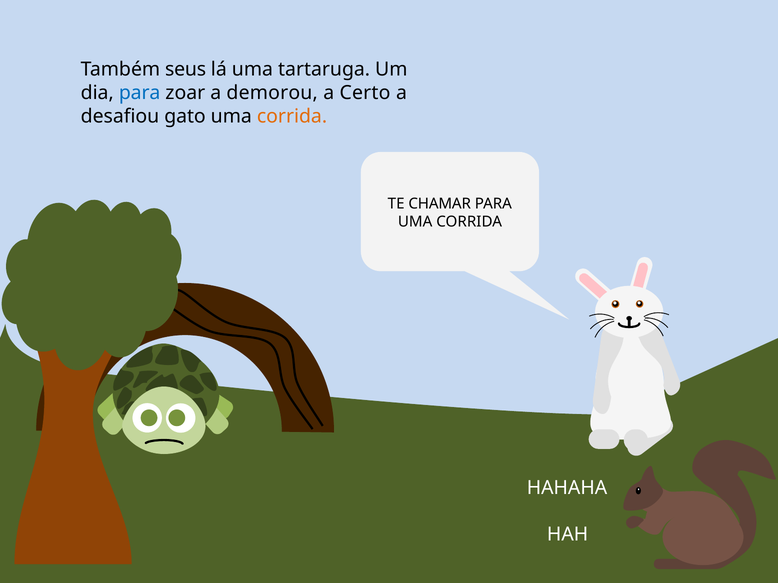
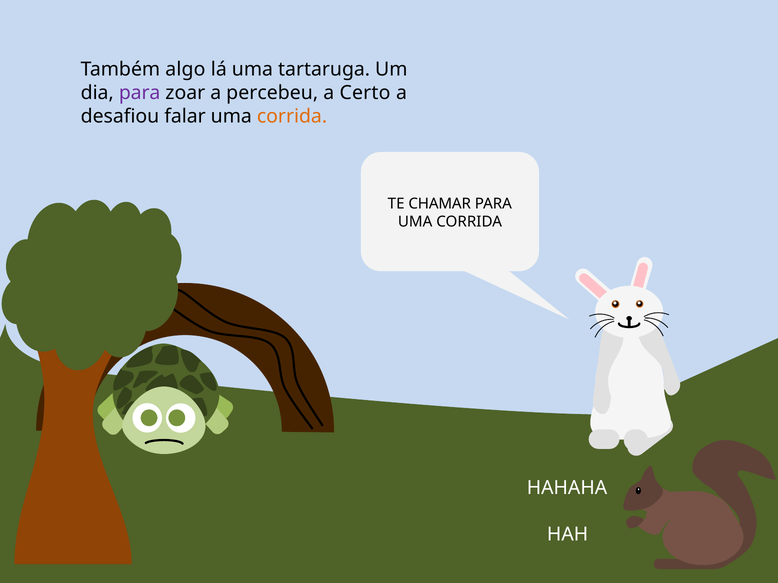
seus: seus -> algo
para at (140, 93) colour: blue -> purple
demorou: demorou -> percebeu
gato: gato -> falar
